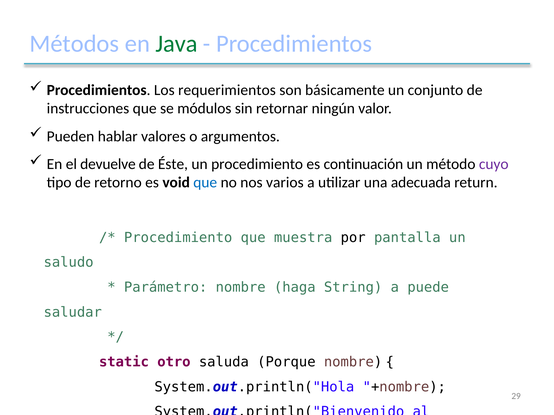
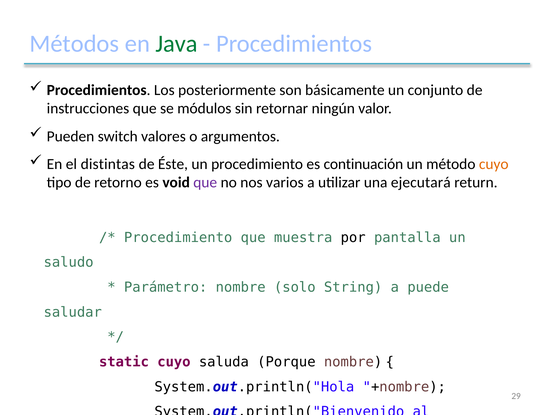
requerimientos: requerimientos -> posteriormente
hablar: hablar -> switch
devuelve: devuelve -> distintas
cuyo at (494, 164) colour: purple -> orange
que at (205, 183) colour: blue -> purple
adecuada: adecuada -> ejecutará
haga: haga -> solo
static otro: otro -> cuyo
